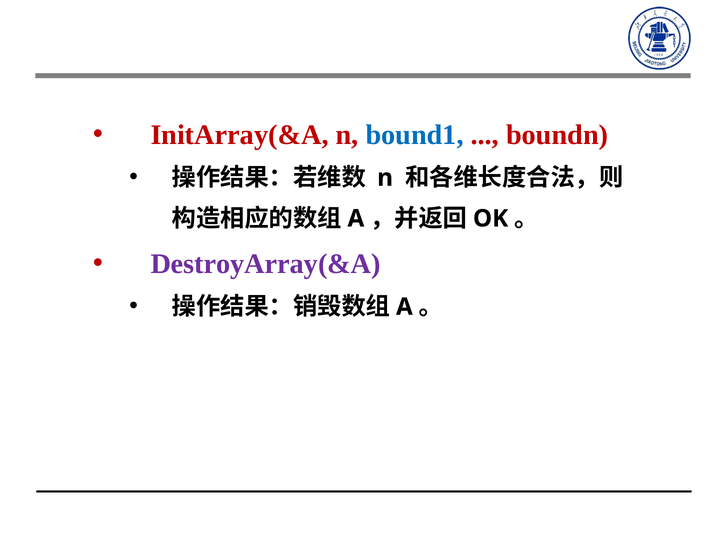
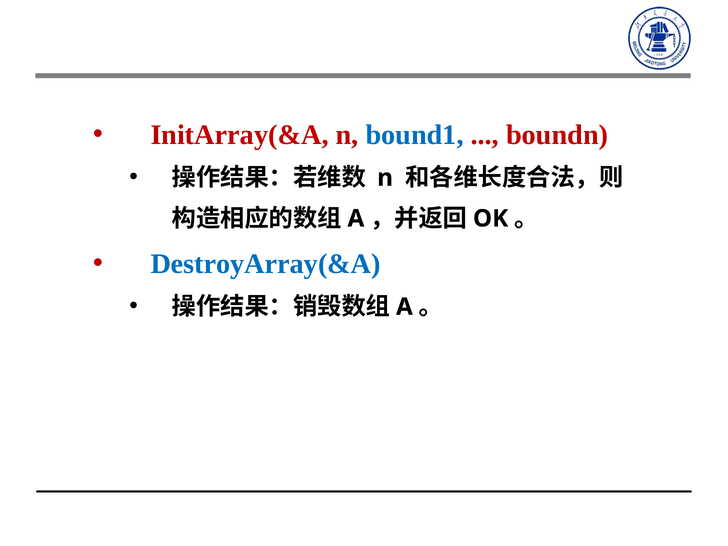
DestroyArray(&A colour: purple -> blue
